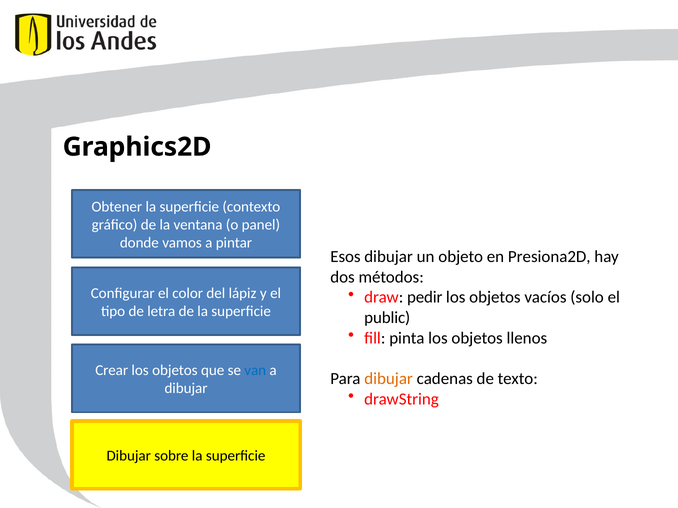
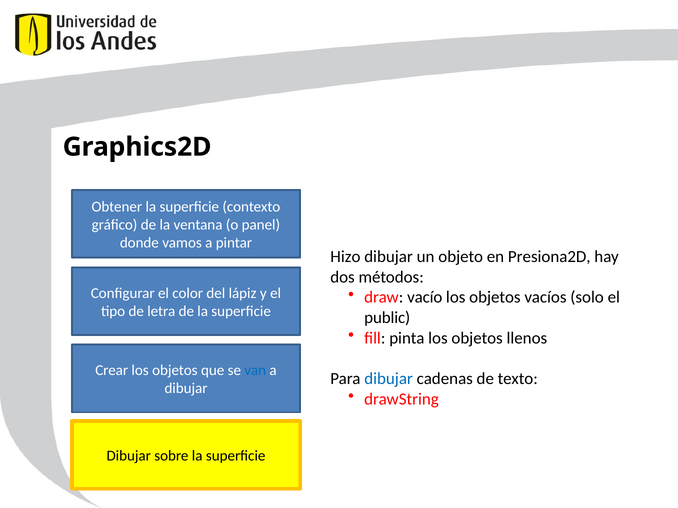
Esos: Esos -> Hizo
pedir: pedir -> vacío
dibujar at (389, 379) colour: orange -> blue
